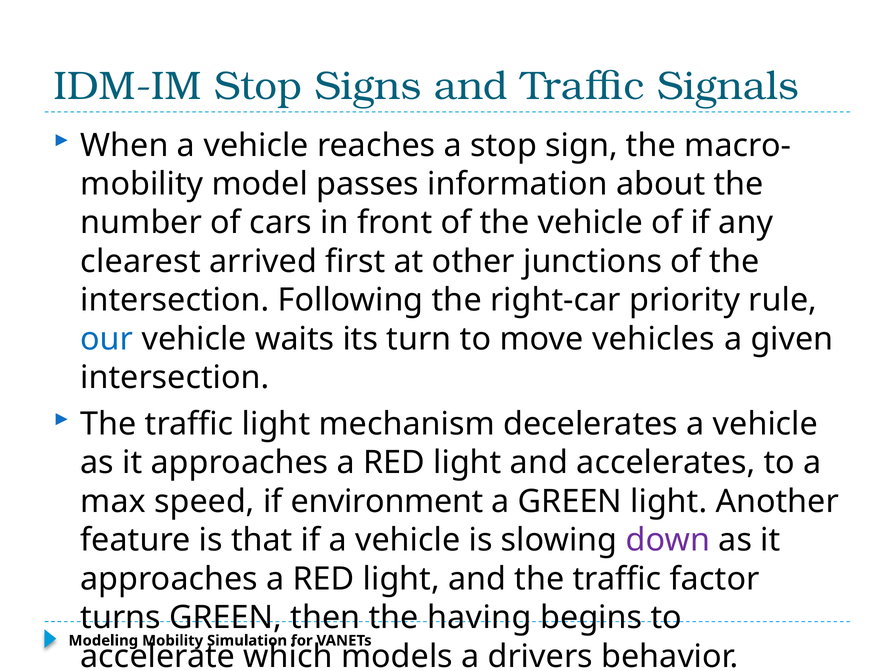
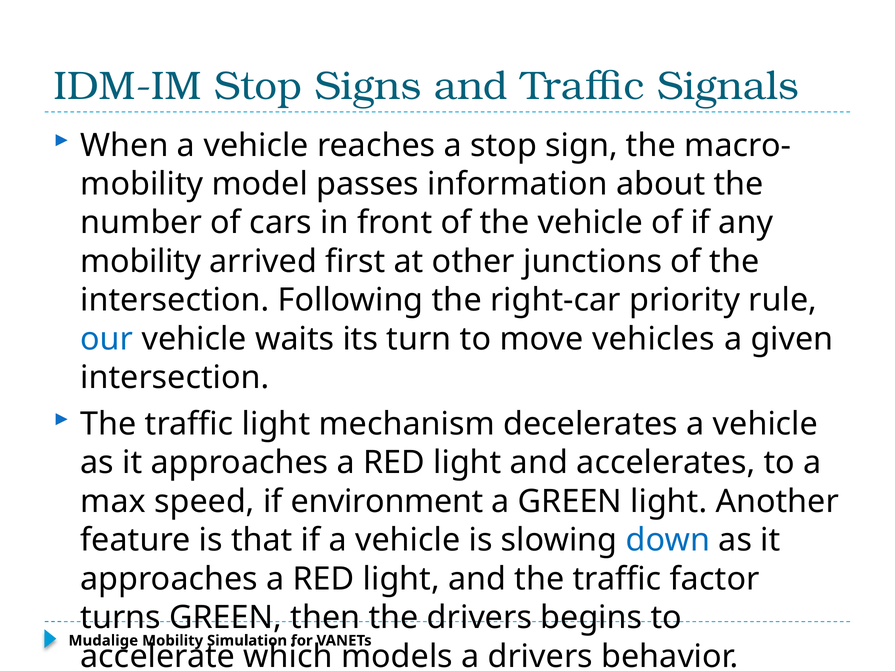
clearest at (141, 262): clearest -> mobility
down colour: purple -> blue
the having: having -> drivers
Modeling: Modeling -> Mudalige
